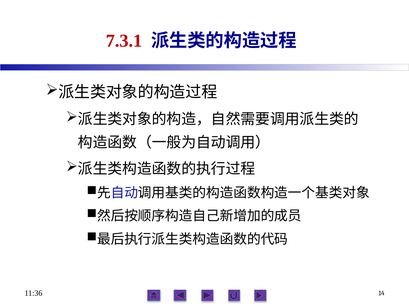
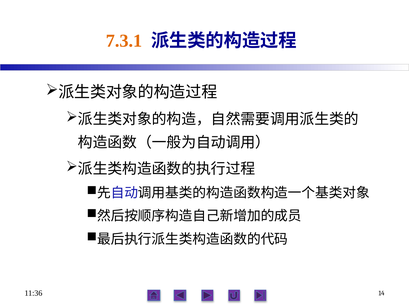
7.3.1 colour: red -> orange
